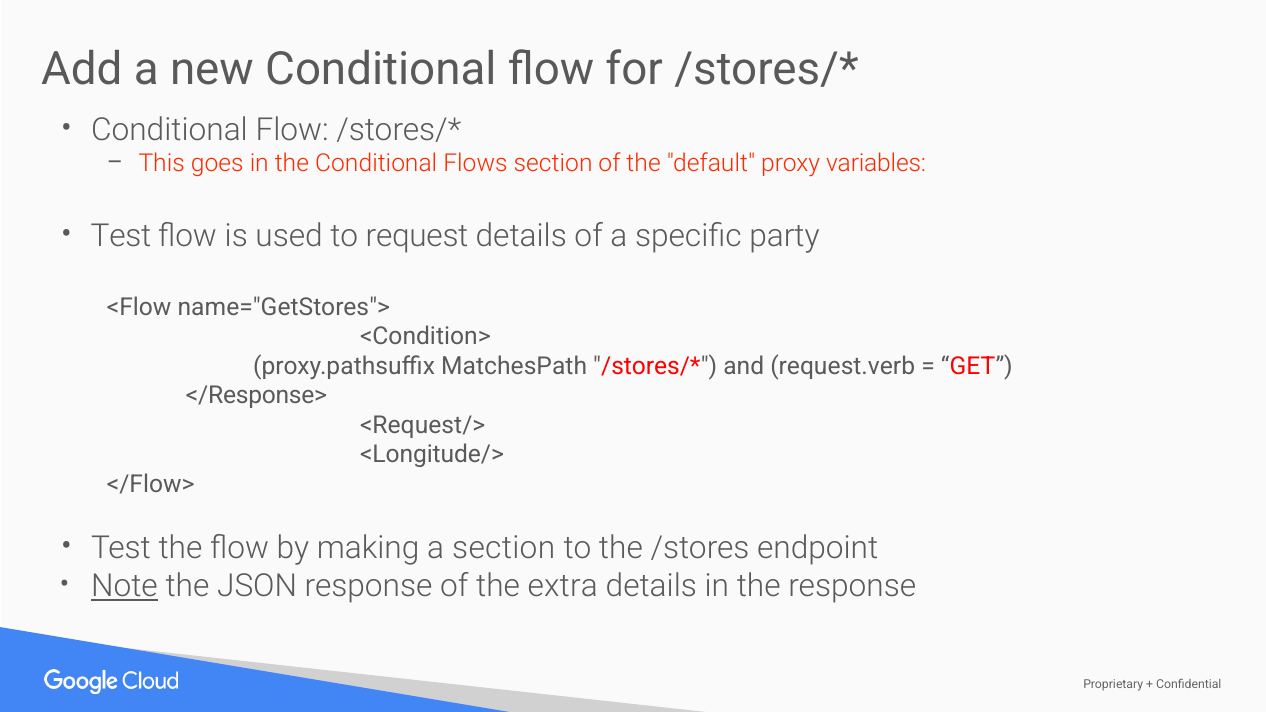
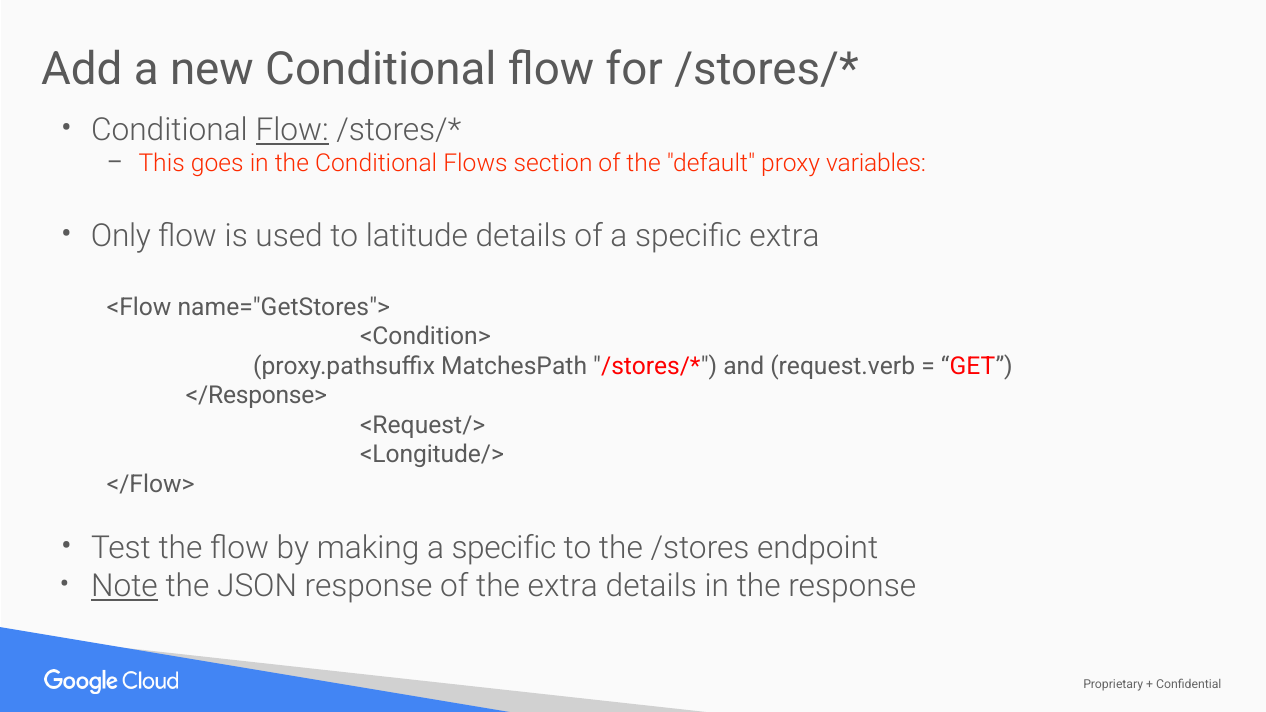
Flow at (292, 130) underline: none -> present
Test at (121, 236): Test -> Only
request: request -> latitude
specific party: party -> extra
making a section: section -> specific
